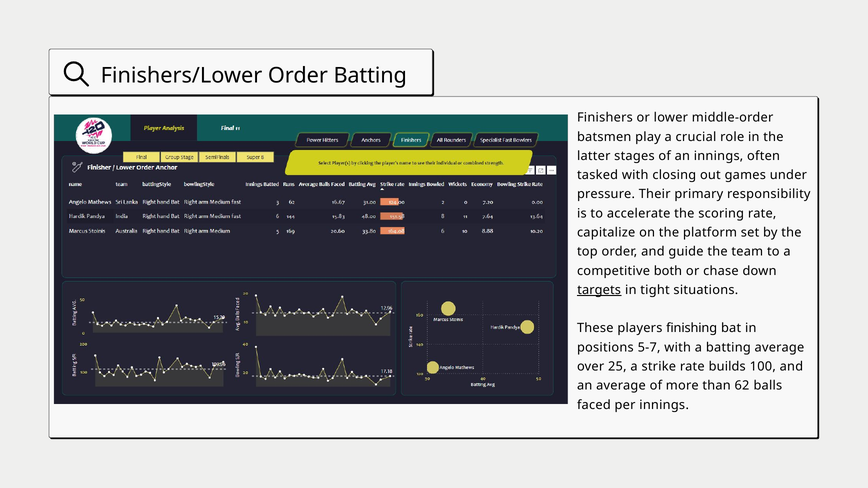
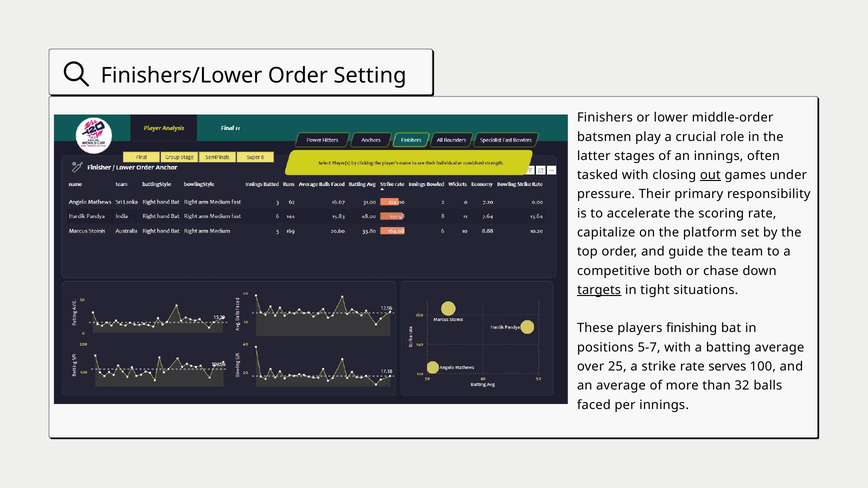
Order Batting: Batting -> Setting
out underline: none -> present
builds: builds -> serves
62: 62 -> 32
